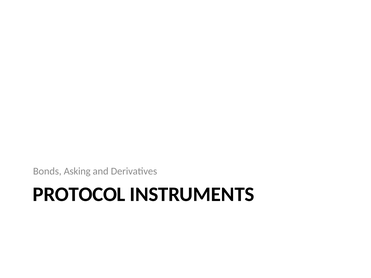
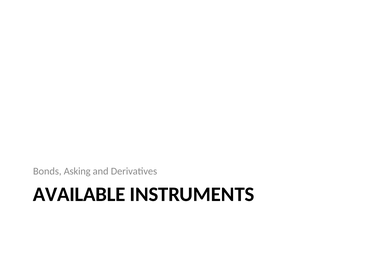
PROTOCOL: PROTOCOL -> AVAILABLE
